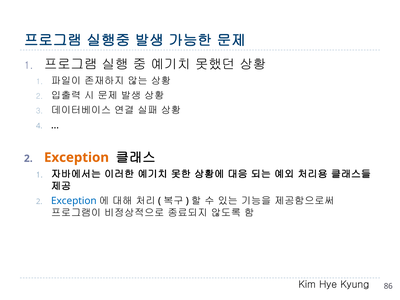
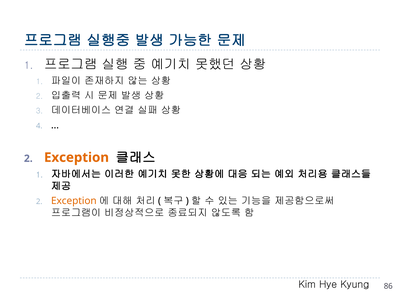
Exception at (74, 201) colour: blue -> orange
